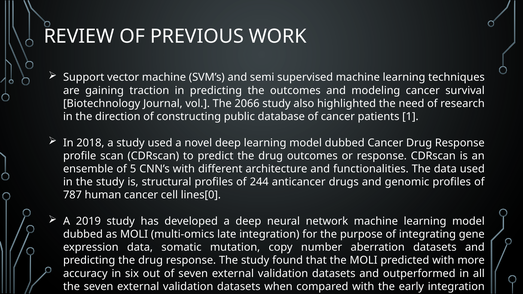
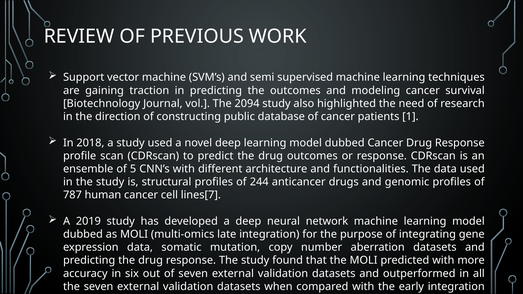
2066: 2066 -> 2094
lines[0: lines[0 -> lines[7
